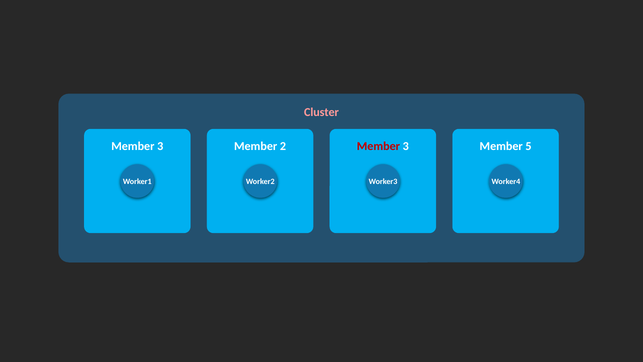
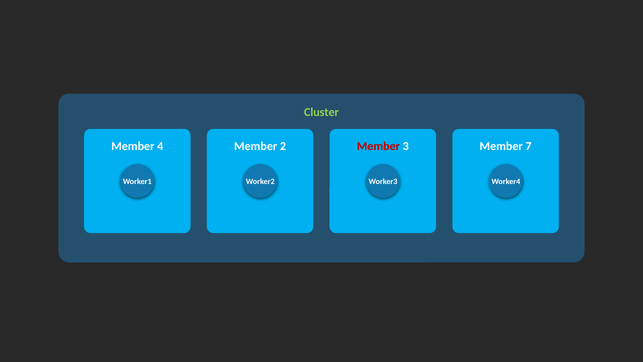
Cluster colour: pink -> light green
3 at (160, 146): 3 -> 4
5: 5 -> 7
